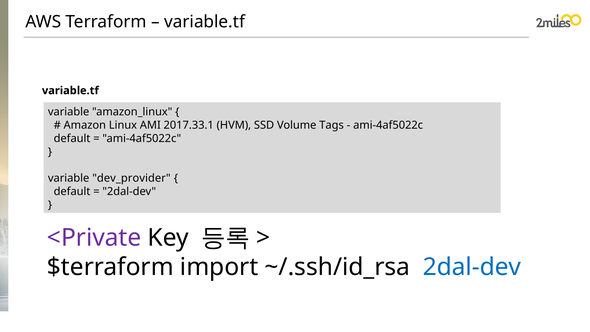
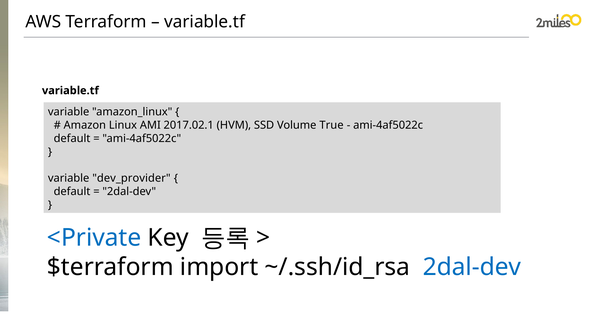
2017.33.1: 2017.33.1 -> 2017.02.1
Tags: Tags -> True
<Private colour: purple -> blue
